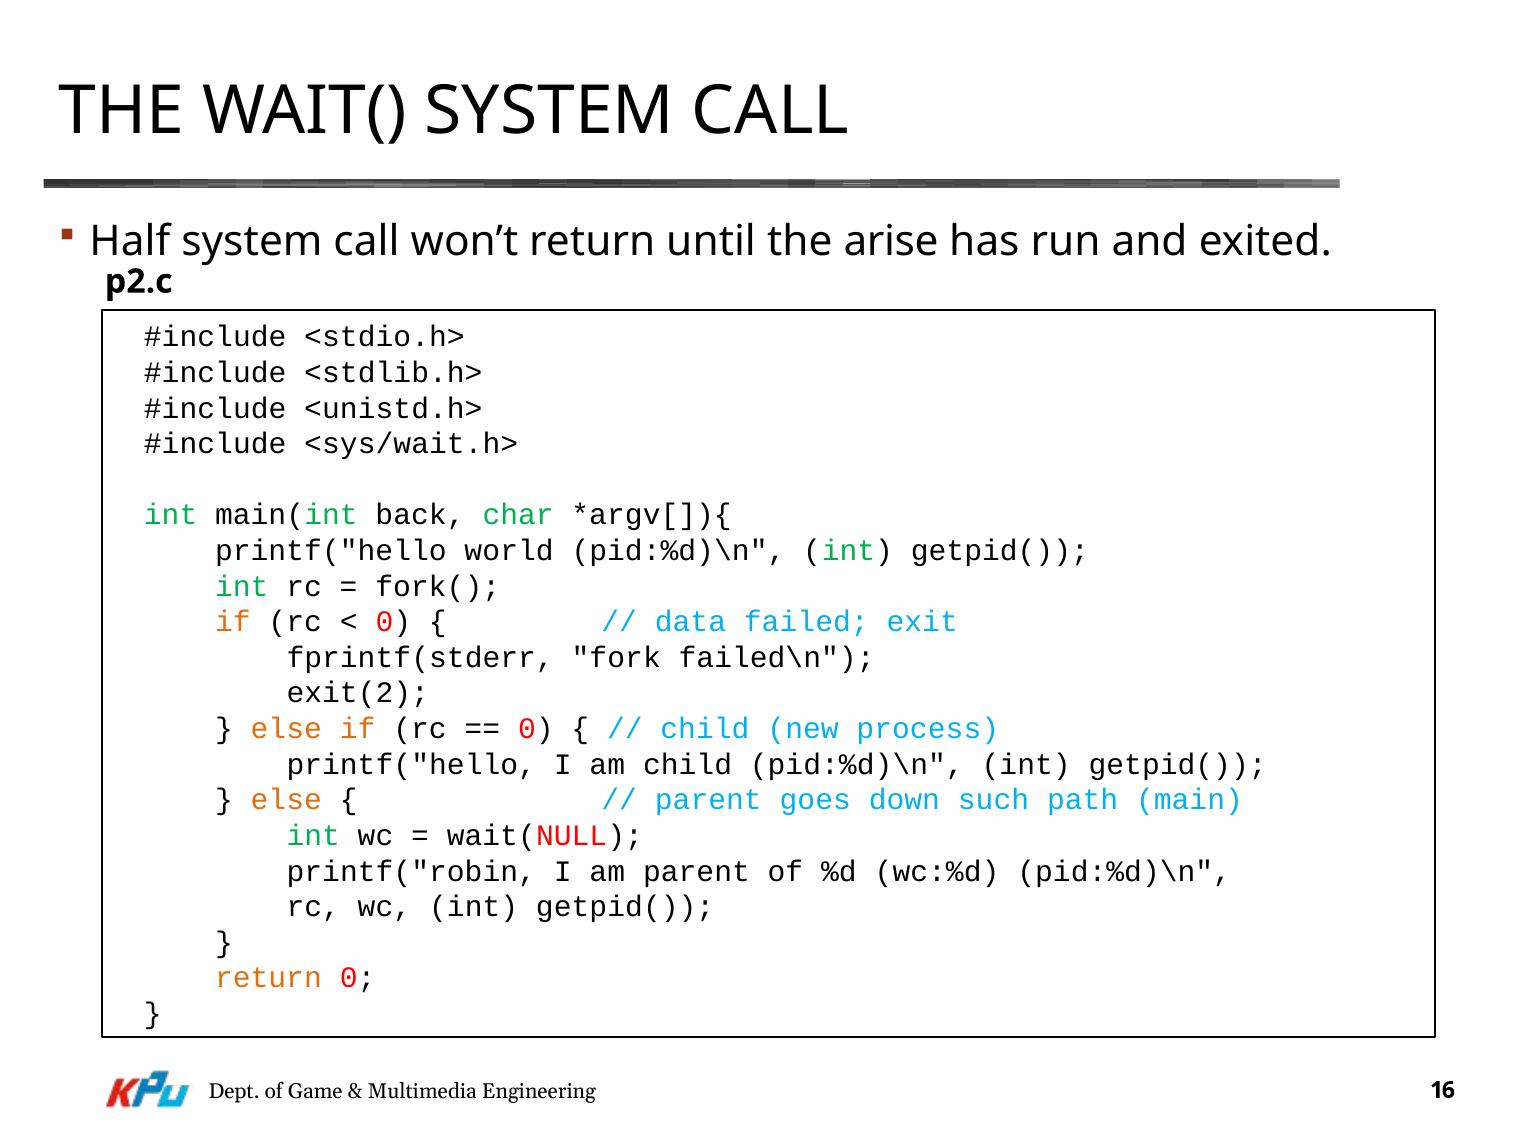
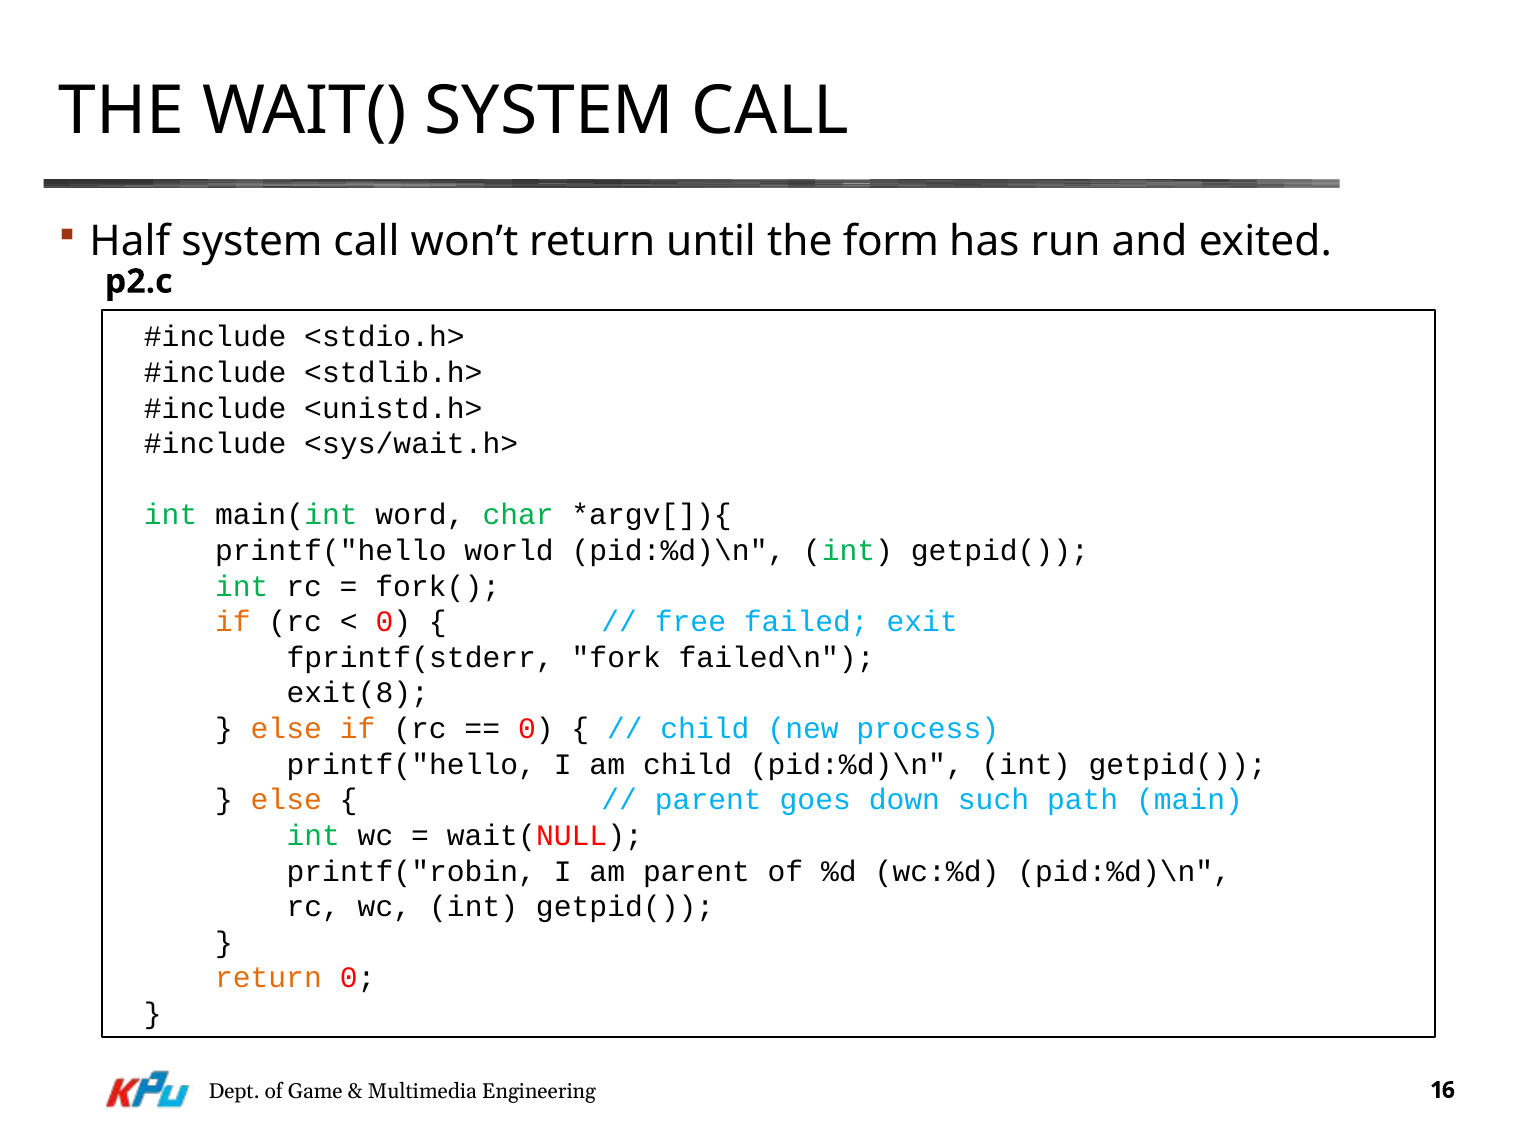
arise: arise -> form
back: back -> word
data: data -> free
exit(2: exit(2 -> exit(8
